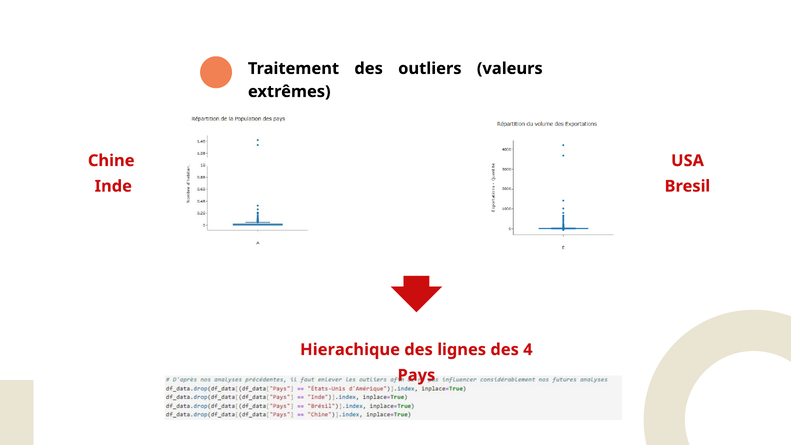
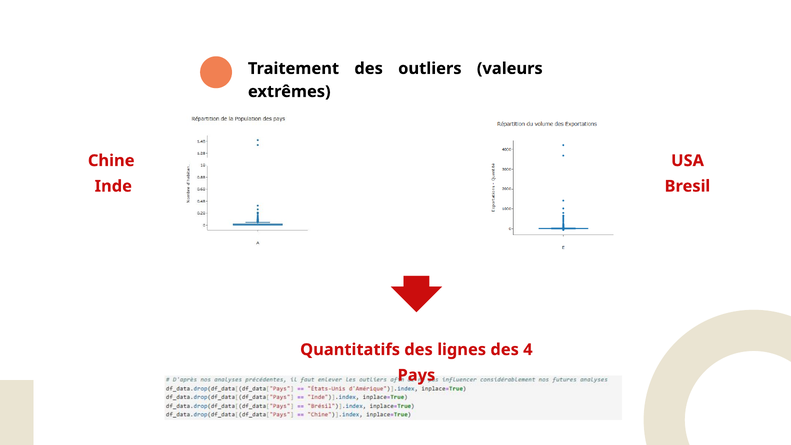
Hierachique: Hierachique -> Quantitatifs
